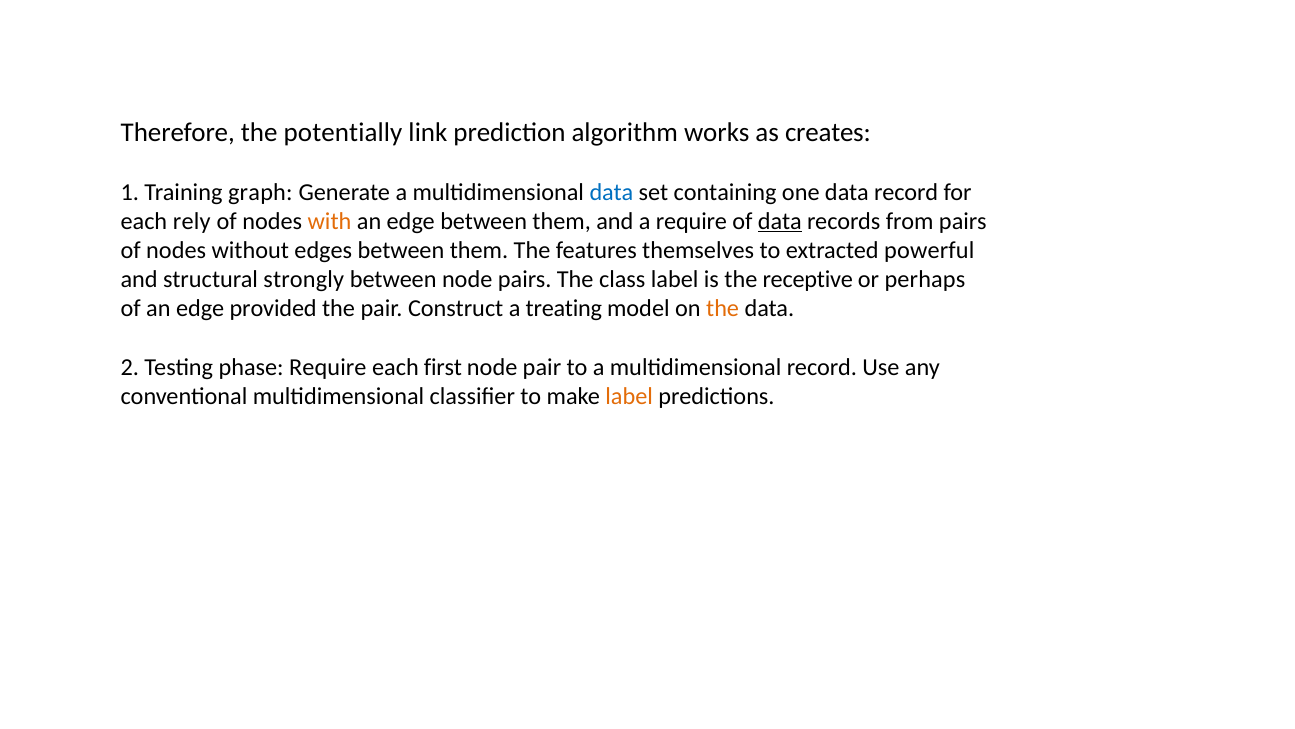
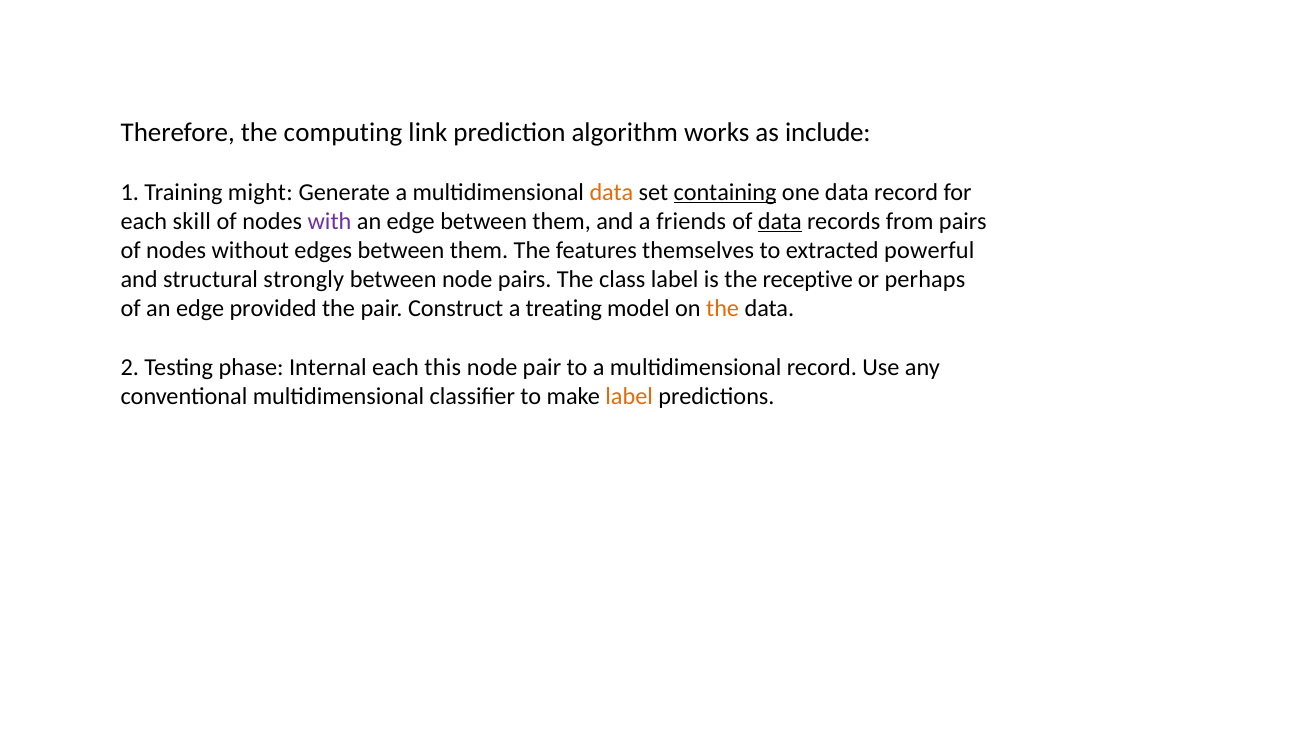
potentially: potentially -> computing
creates: creates -> include
graph: graph -> might
data at (611, 192) colour: blue -> orange
containing underline: none -> present
rely: rely -> skill
with colour: orange -> purple
a require: require -> friends
phase Require: Require -> Internal
first: first -> this
